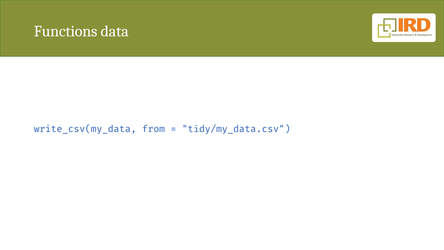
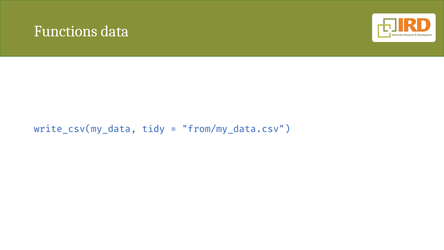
from: from -> tidy
tidy/my_data.csv: tidy/my_data.csv -> from/my_data.csv
